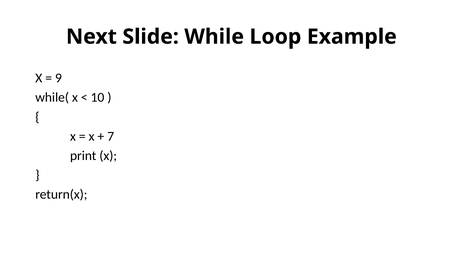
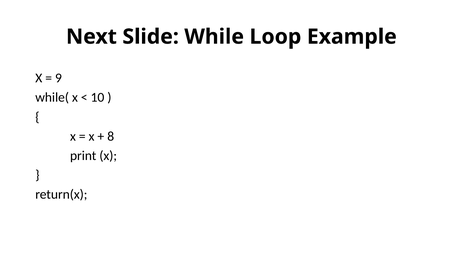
7: 7 -> 8
